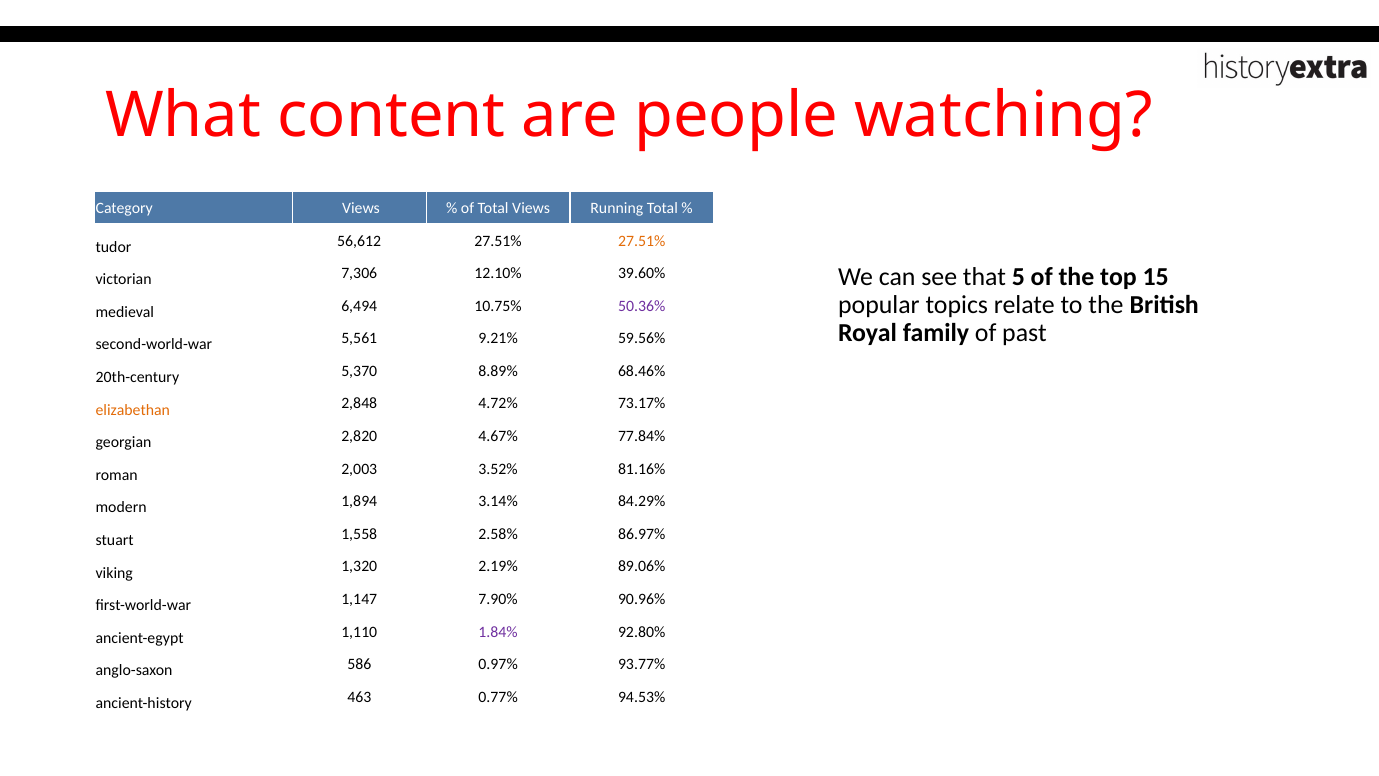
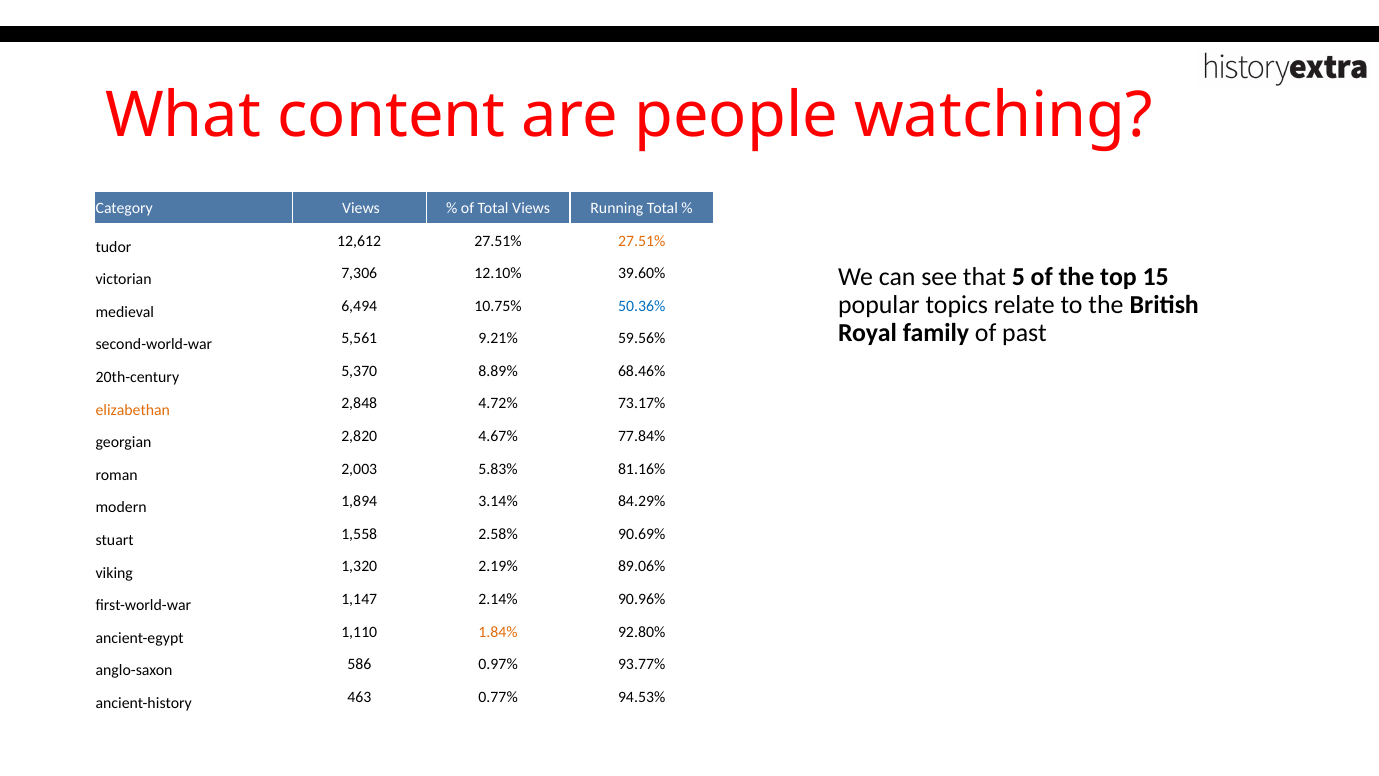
56,612: 56,612 -> 12,612
50.36% colour: purple -> blue
3.52%: 3.52% -> 5.83%
86.97%: 86.97% -> 90.69%
7.90%: 7.90% -> 2.14%
1.84% colour: purple -> orange
